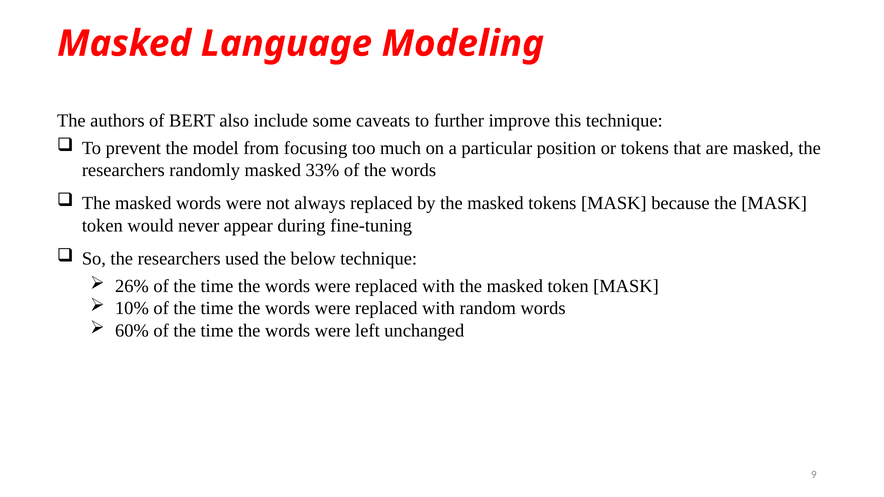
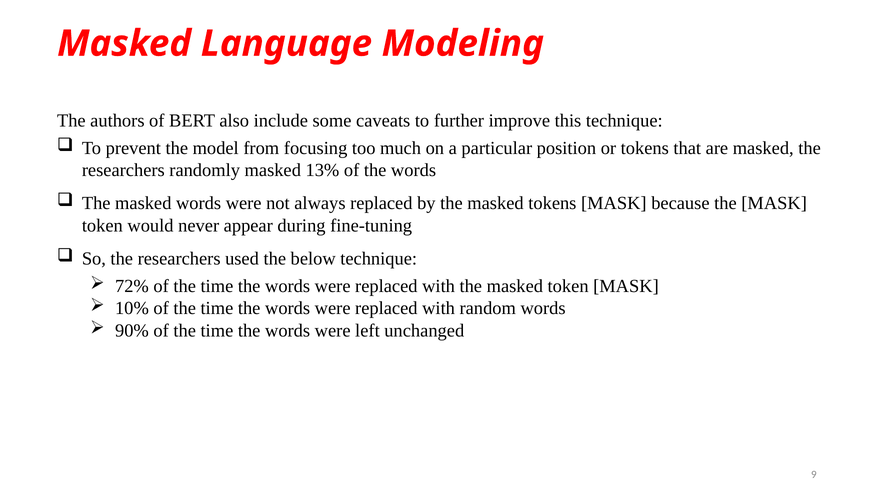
33%: 33% -> 13%
26%: 26% -> 72%
60%: 60% -> 90%
